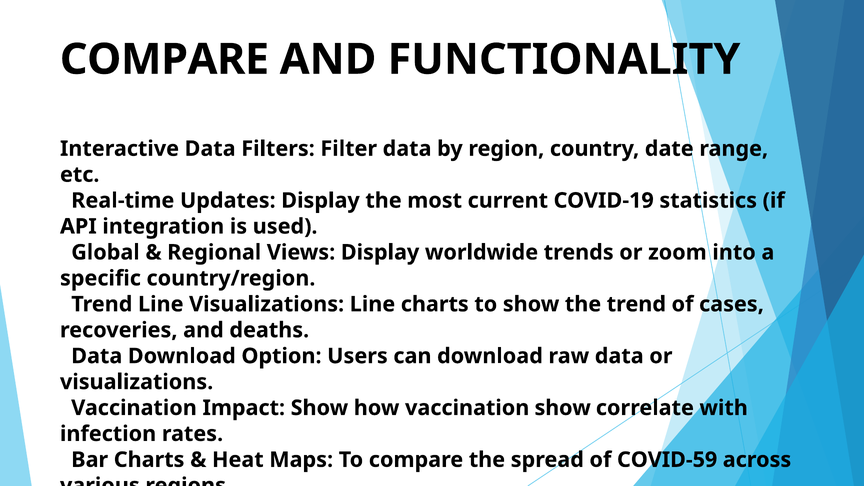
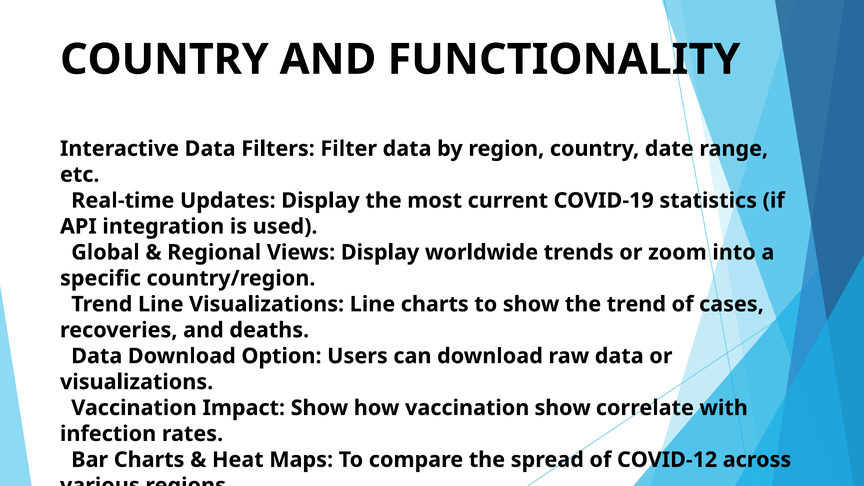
COMPARE at (164, 60): COMPARE -> COUNTRY
COVID-59: COVID-59 -> COVID-12
